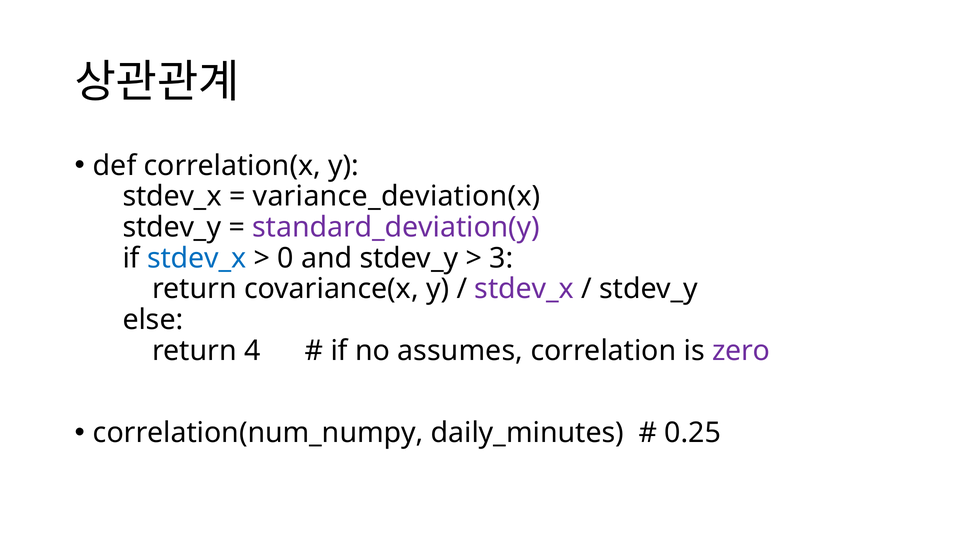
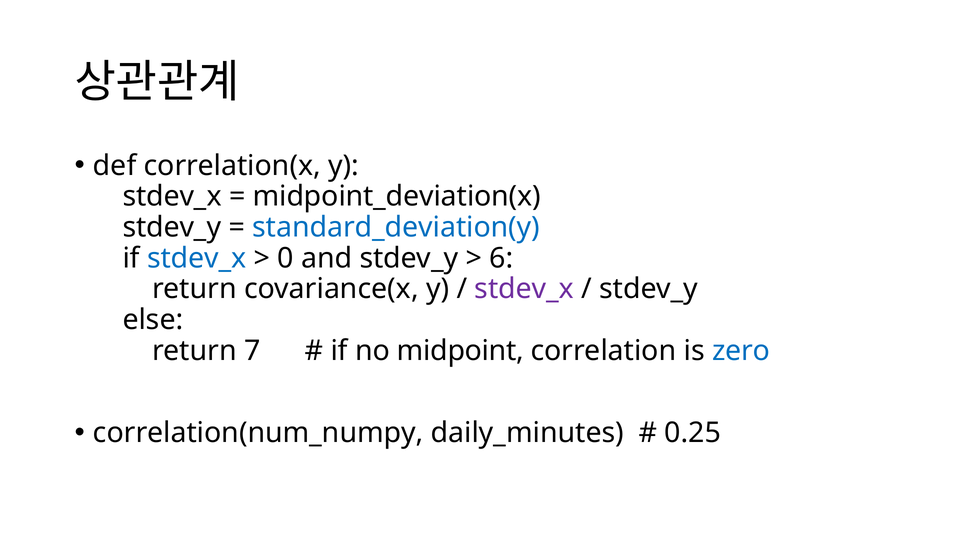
variance_deviation(x: variance_deviation(x -> midpoint_deviation(x
standard_deviation(y colour: purple -> blue
3: 3 -> 6
4: 4 -> 7
assumes: assumes -> midpoint
zero colour: purple -> blue
